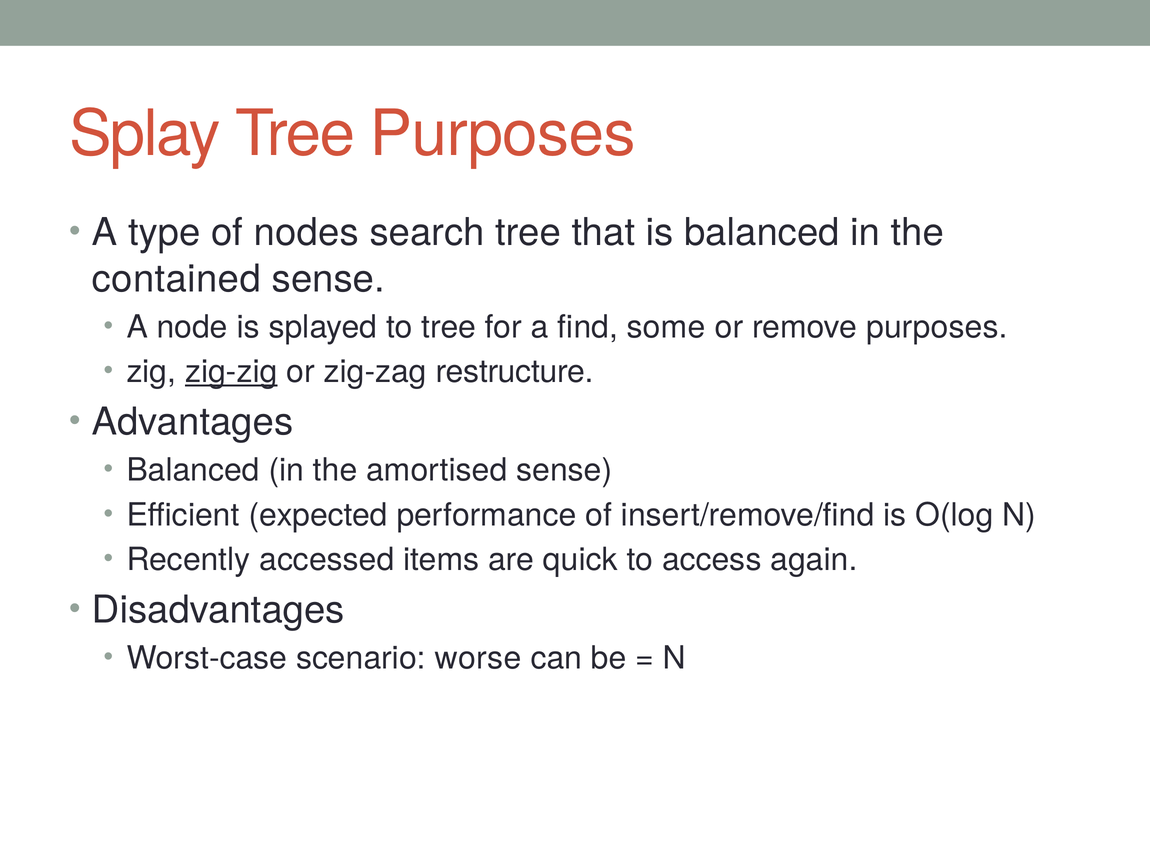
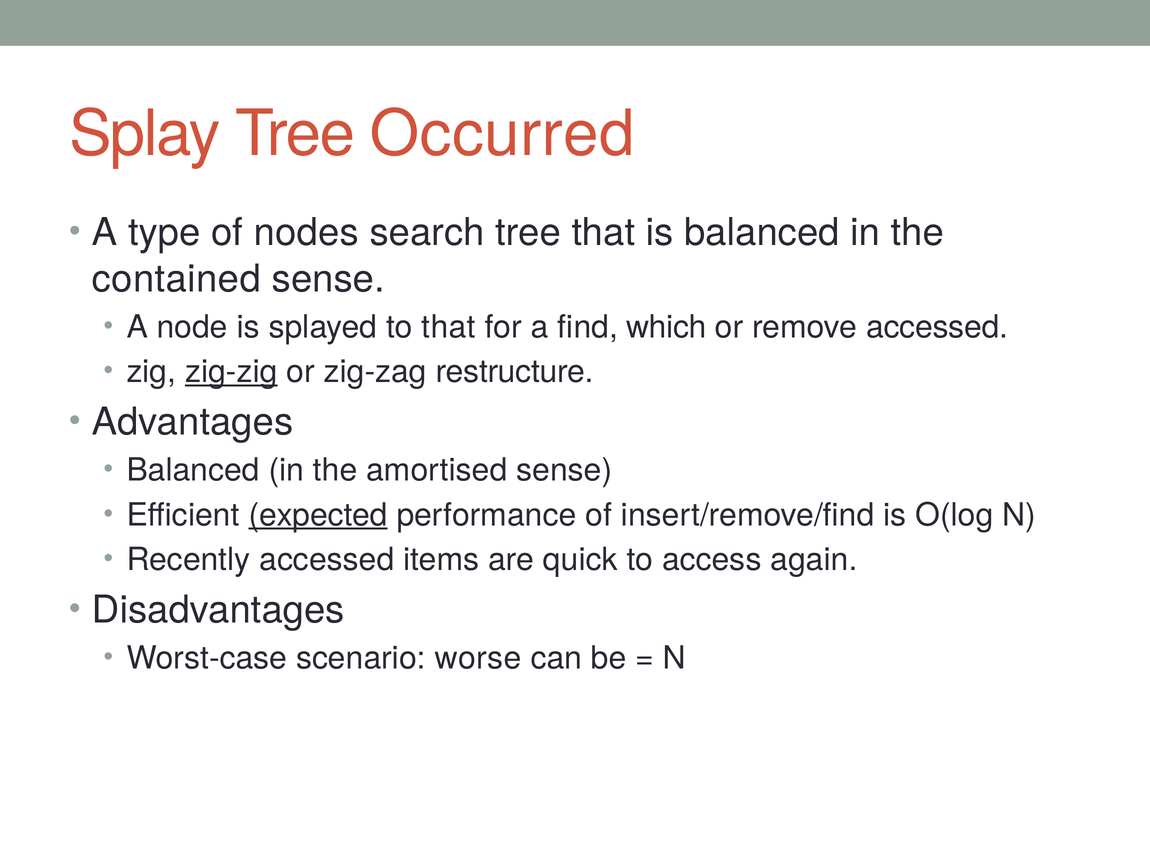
Tree Purposes: Purposes -> Occurred
to tree: tree -> that
some: some -> which
remove purposes: purposes -> accessed
expected underline: none -> present
